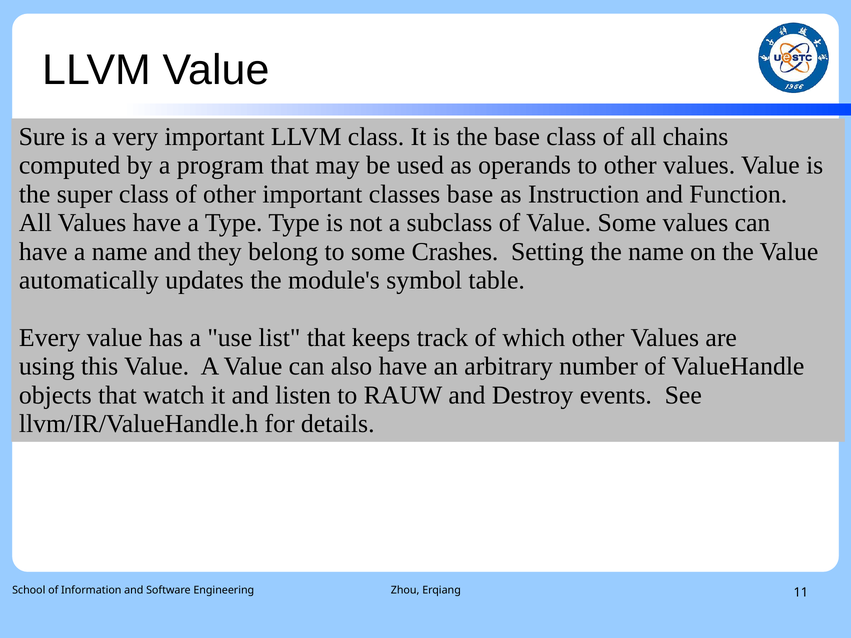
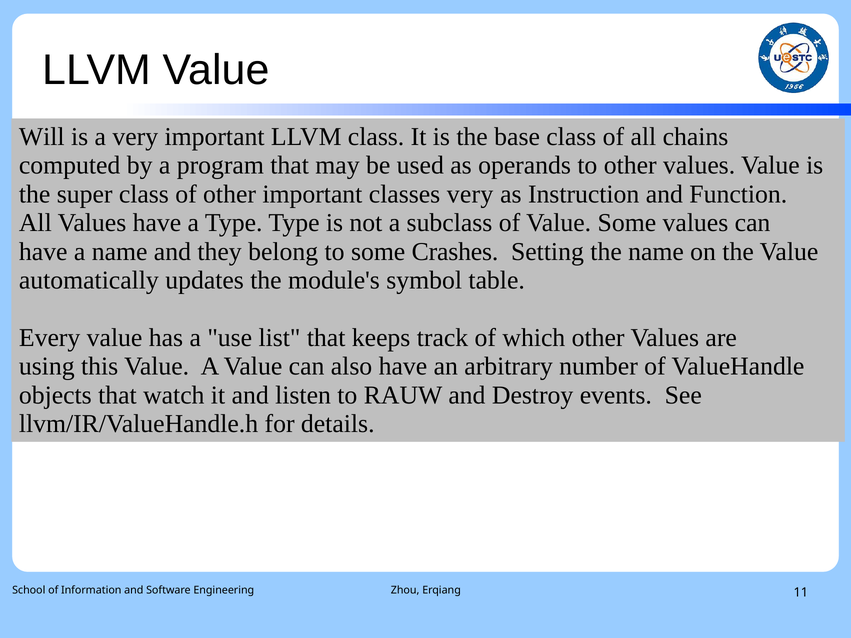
Sure: Sure -> Will
classes base: base -> very
